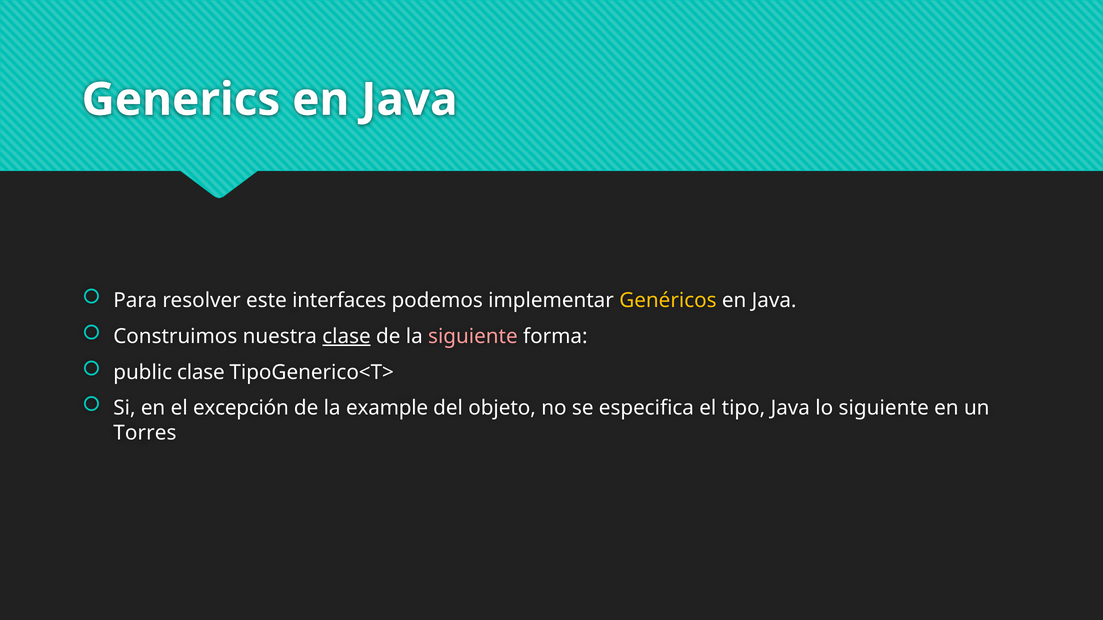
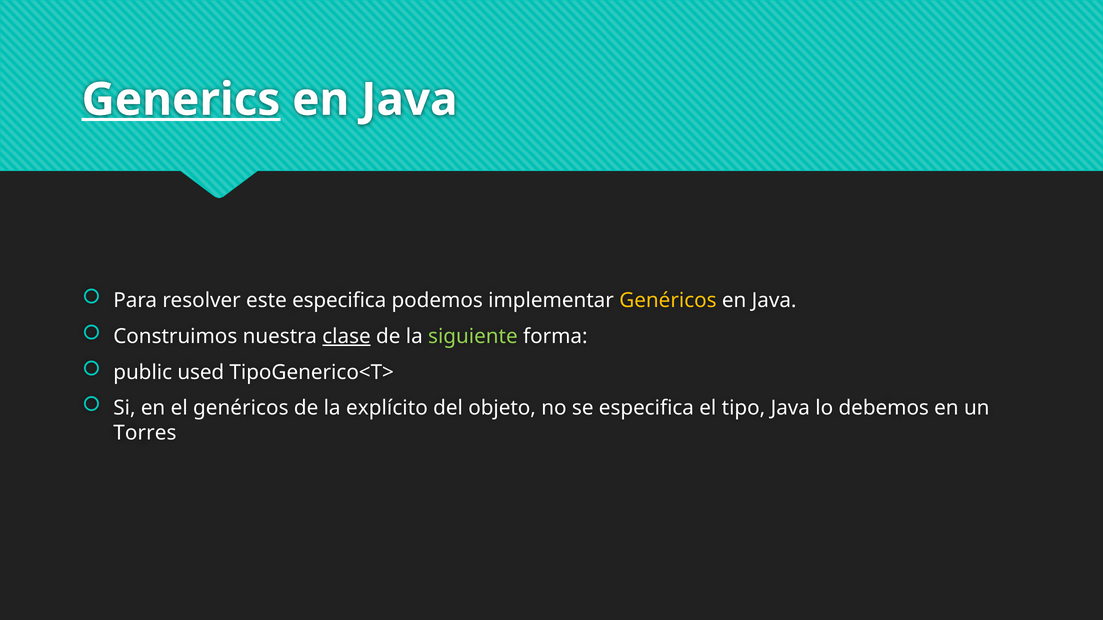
Generics underline: none -> present
este interfaces: interfaces -> especifica
siguiente at (473, 337) colour: pink -> light green
public clase: clase -> used
el excepción: excepción -> genéricos
example: example -> explícito
lo siguiente: siguiente -> debemos
